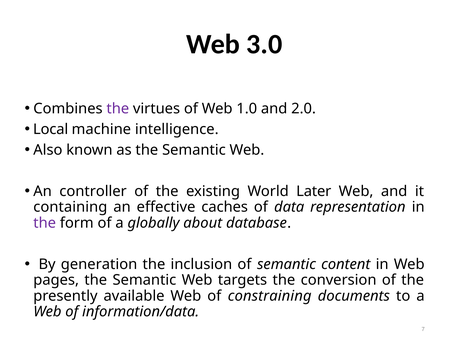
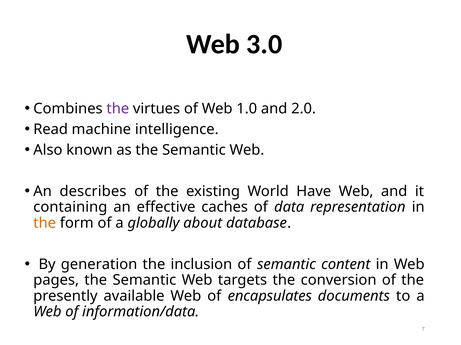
Local: Local -> Read
controller: controller -> describes
Later: Later -> Have
the at (45, 223) colour: purple -> orange
constraining: constraining -> encapsulates
